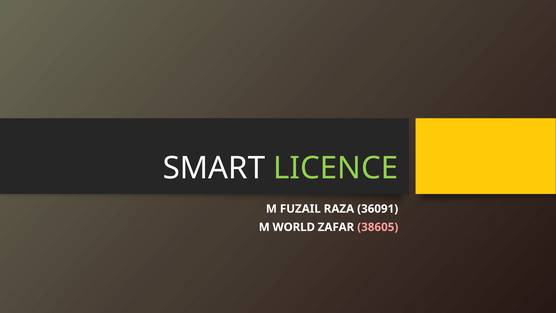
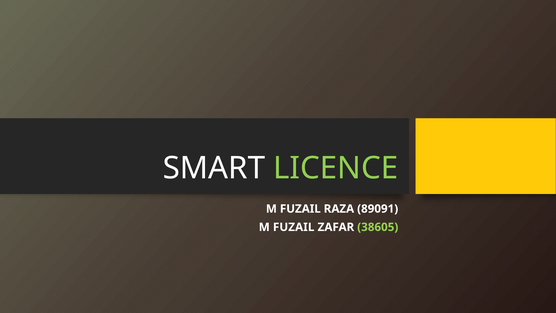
36091: 36091 -> 89091
WORLD at (294, 227): WORLD -> FUZAIL
38605 colour: pink -> light green
